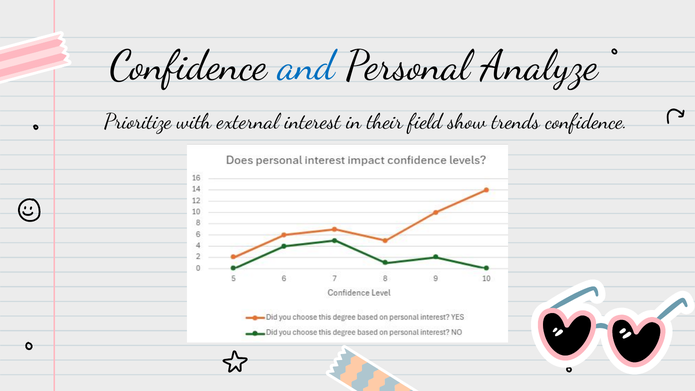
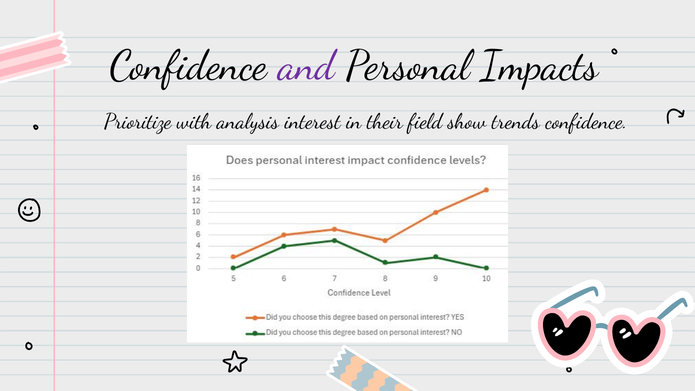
and colour: blue -> purple
Analyze: Analyze -> Impacts
external: external -> analysis
